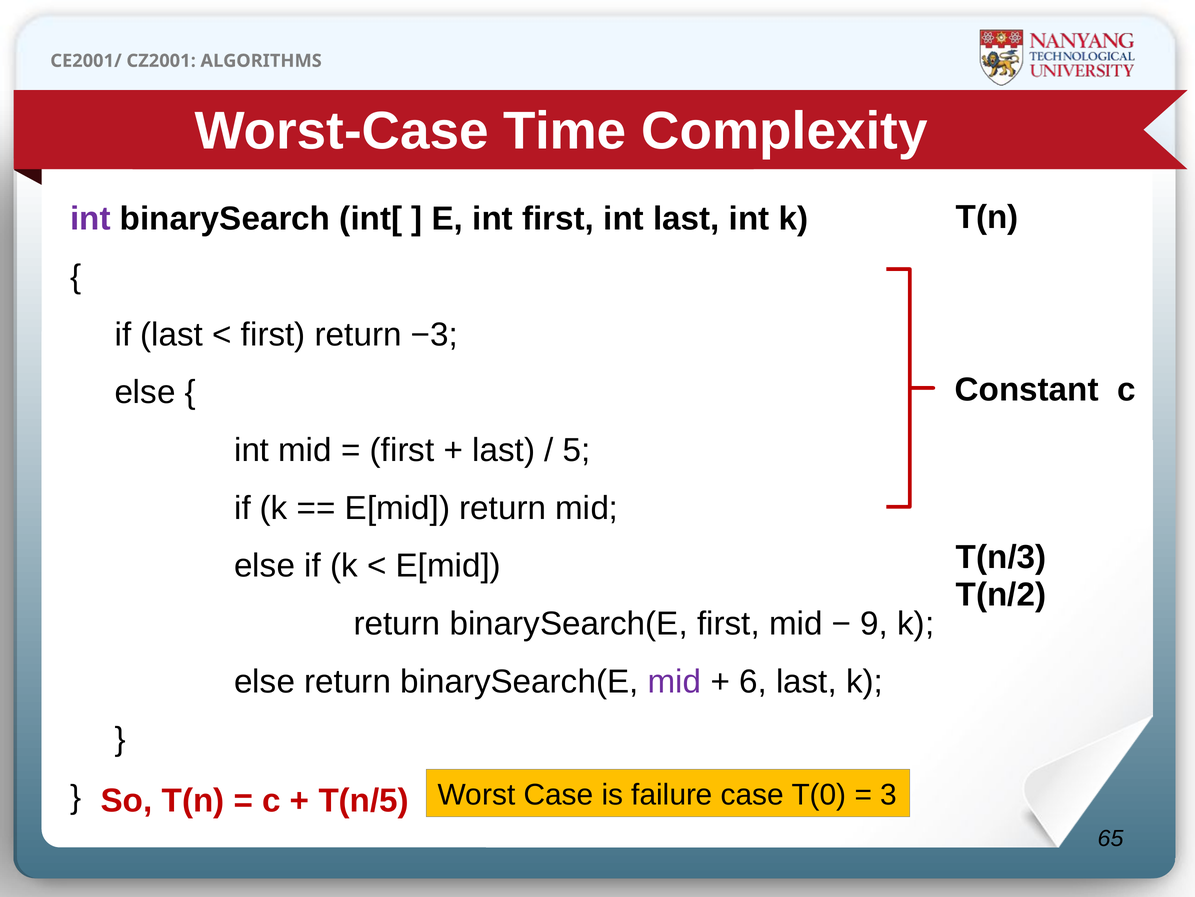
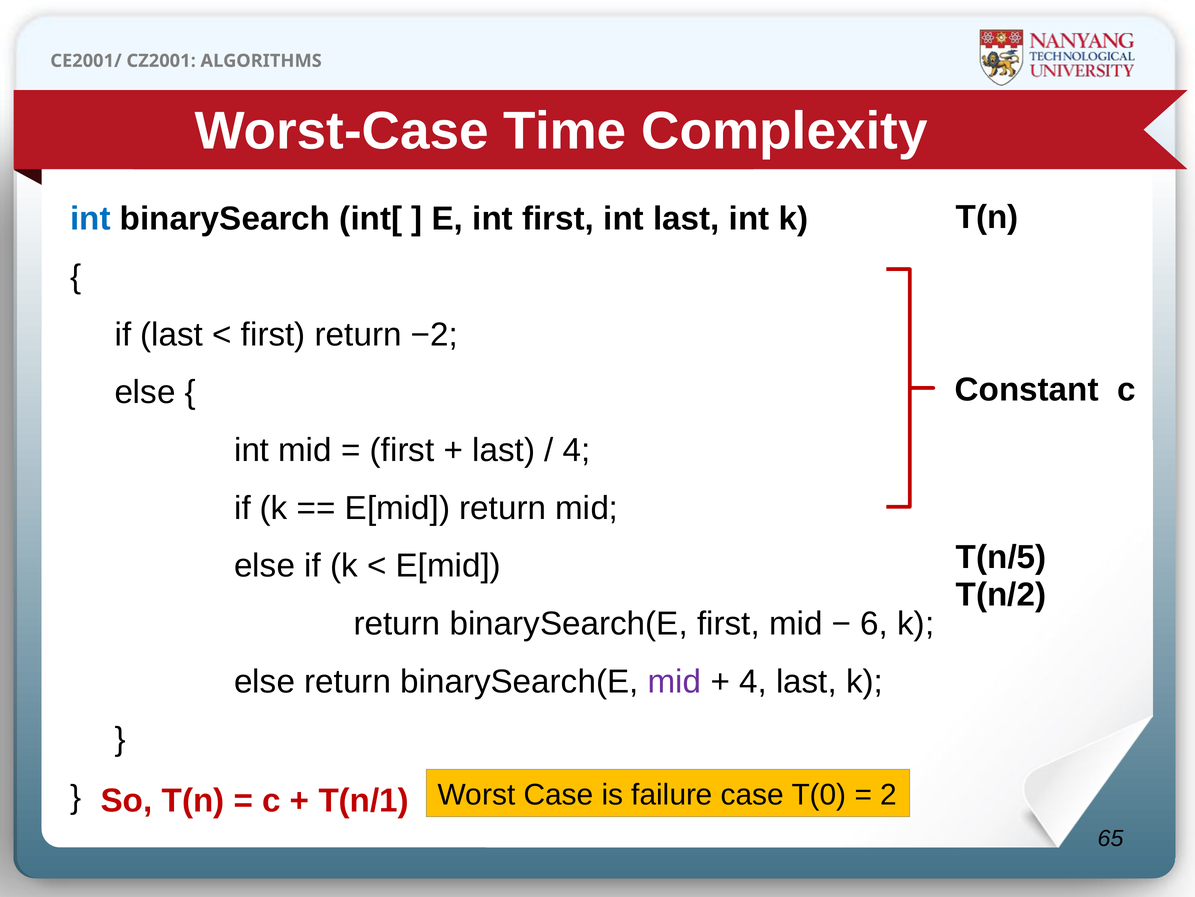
int at (90, 219) colour: purple -> blue
−3: −3 -> −2
5 at (576, 450): 5 -> 4
T(n/3: T(n/3 -> T(n/5
9: 9 -> 6
6 at (753, 681): 6 -> 4
T(n/5: T(n/5 -> T(n/1
3: 3 -> 2
